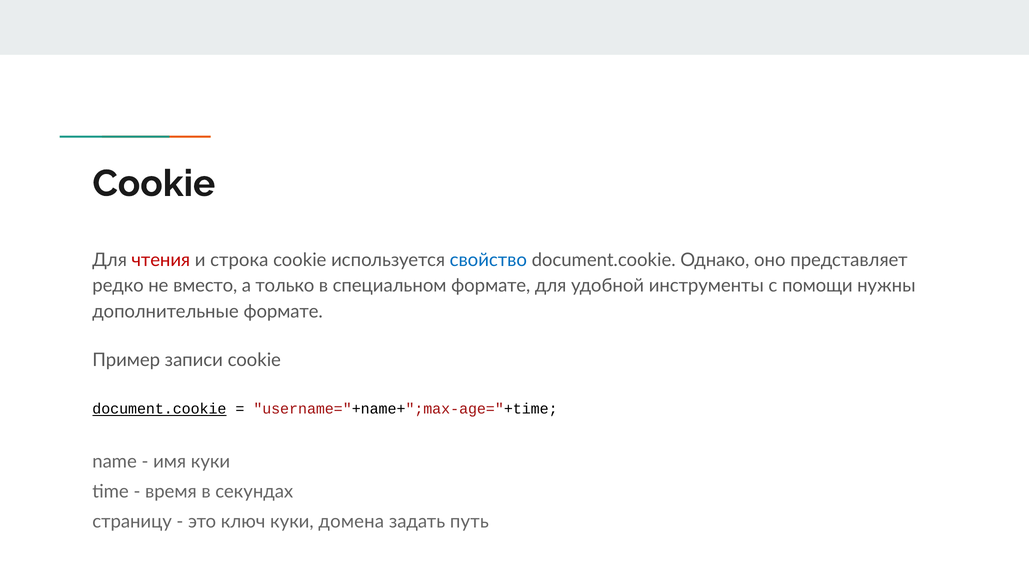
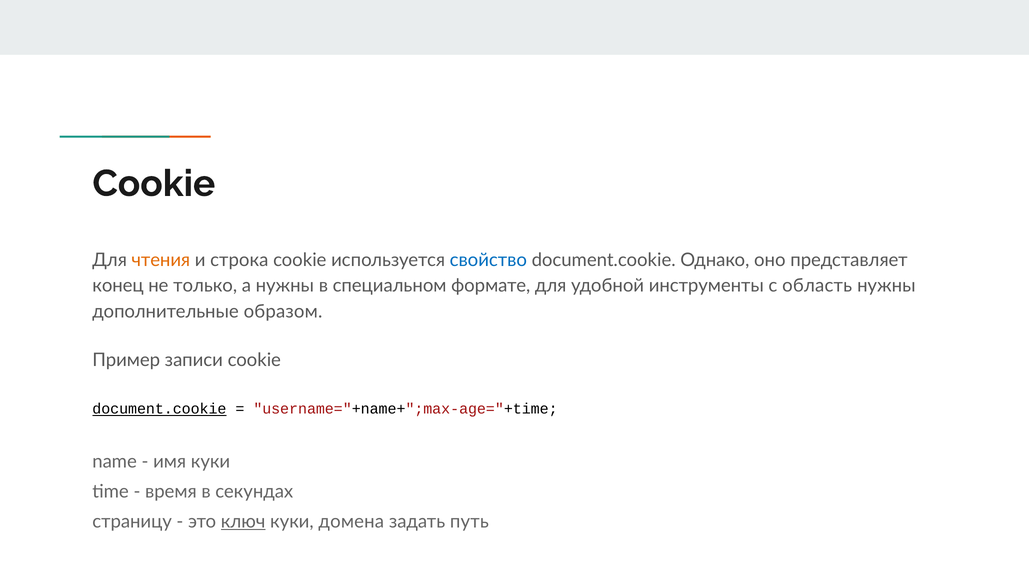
чтения colour: red -> orange
редко: редко -> конец
вместо: вместо -> только
а только: только -> нужны
помощи: помощи -> область
дополнительные формате: формате -> образом
ключ underline: none -> present
